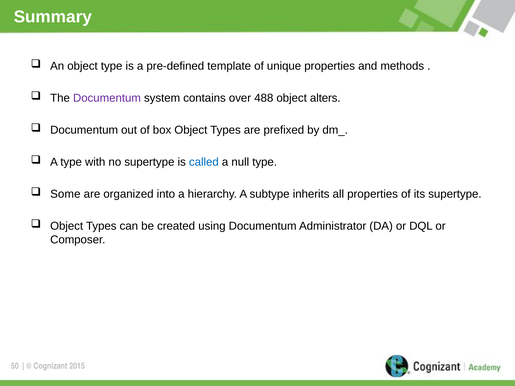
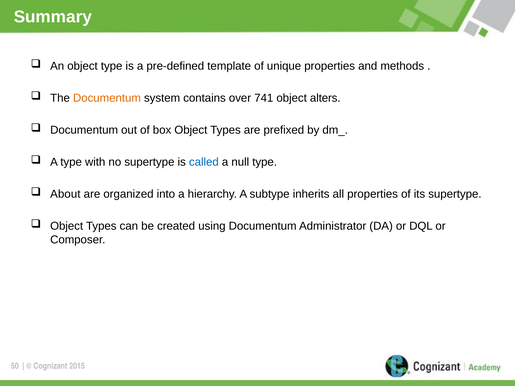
Documentum at (107, 98) colour: purple -> orange
488: 488 -> 741
Some: Some -> About
